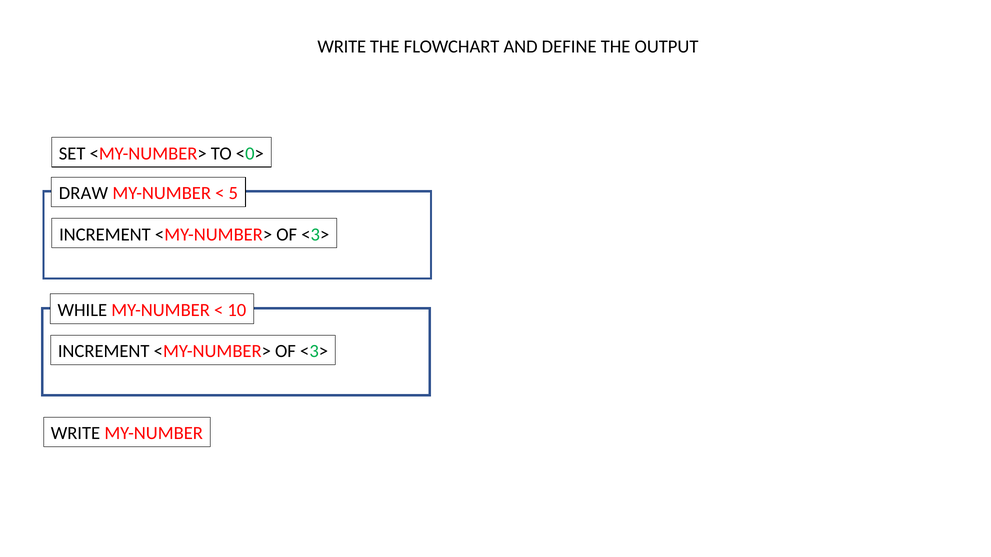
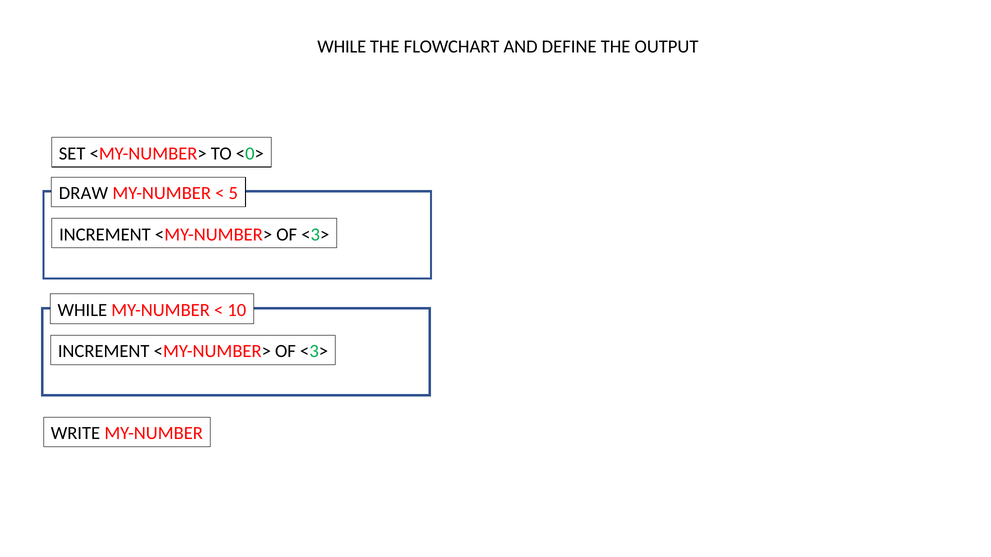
WRITE at (342, 47): WRITE -> WHILE
